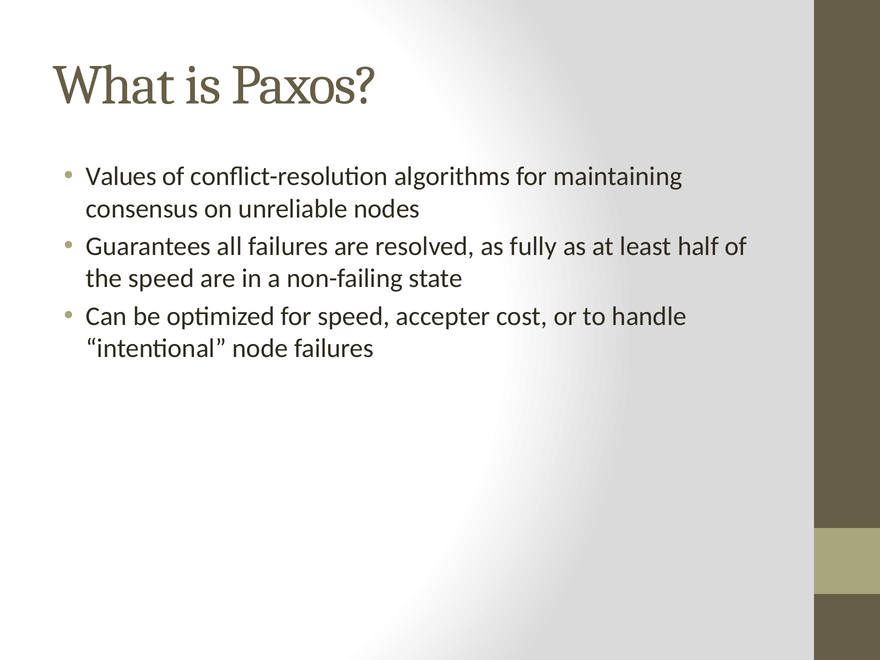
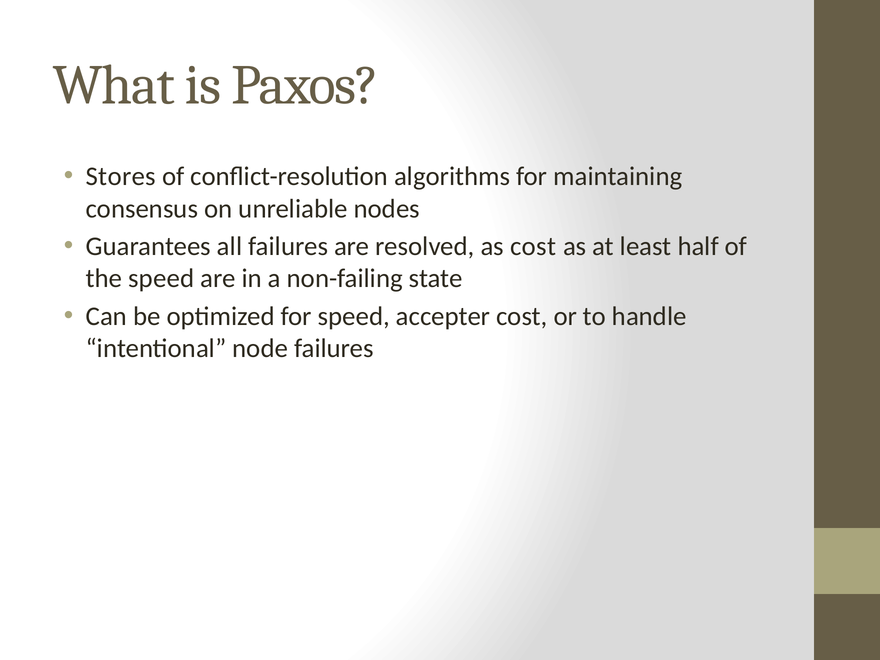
Values: Values -> Stores
as fully: fully -> cost
